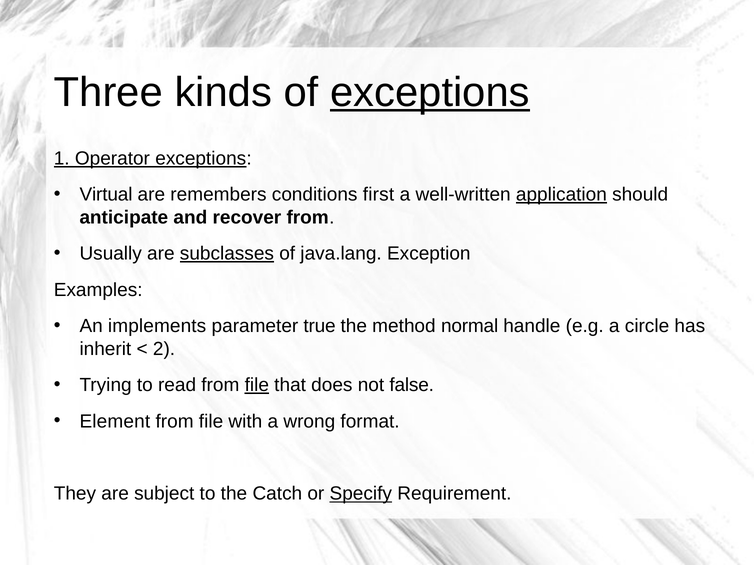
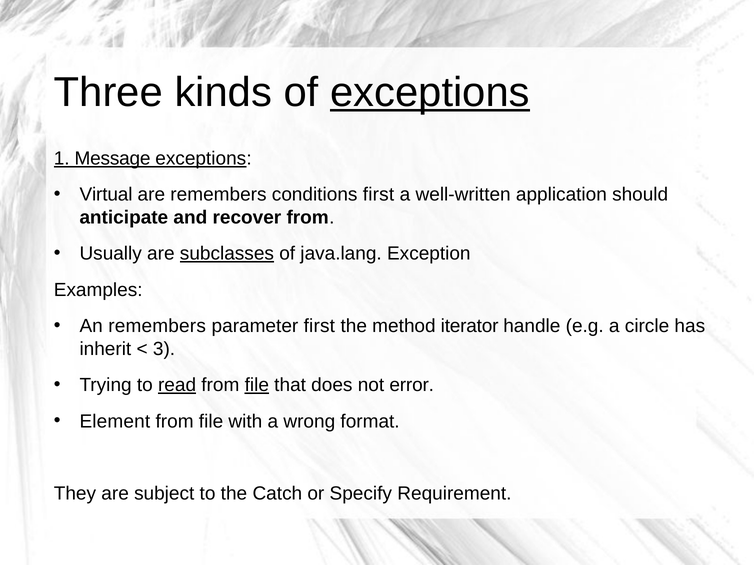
Operator: Operator -> Message
application underline: present -> none
An implements: implements -> remembers
parameter true: true -> first
normal: normal -> iterator
2: 2 -> 3
read underline: none -> present
false: false -> error
Specify underline: present -> none
